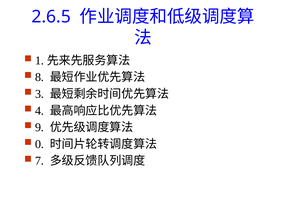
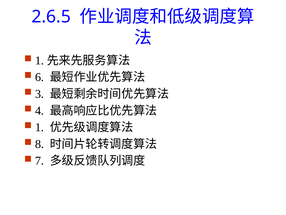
8: 8 -> 6
9 at (40, 127): 9 -> 1
0: 0 -> 8
